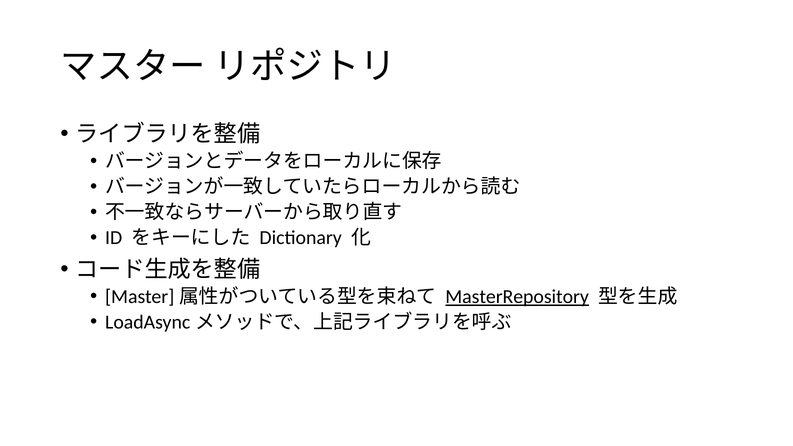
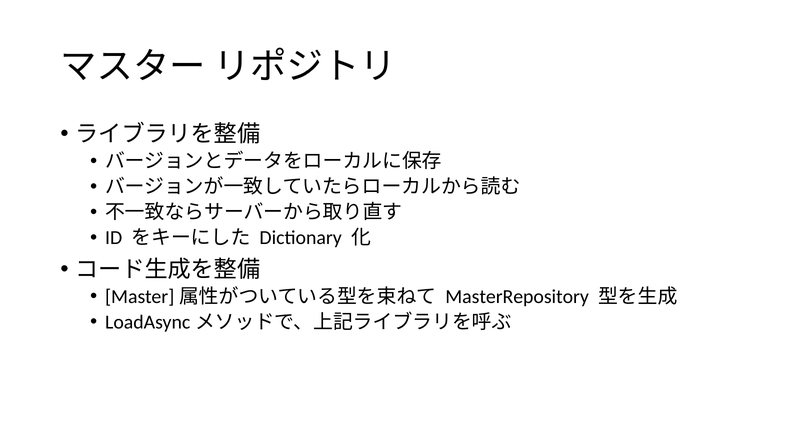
MasterRepository underline: present -> none
